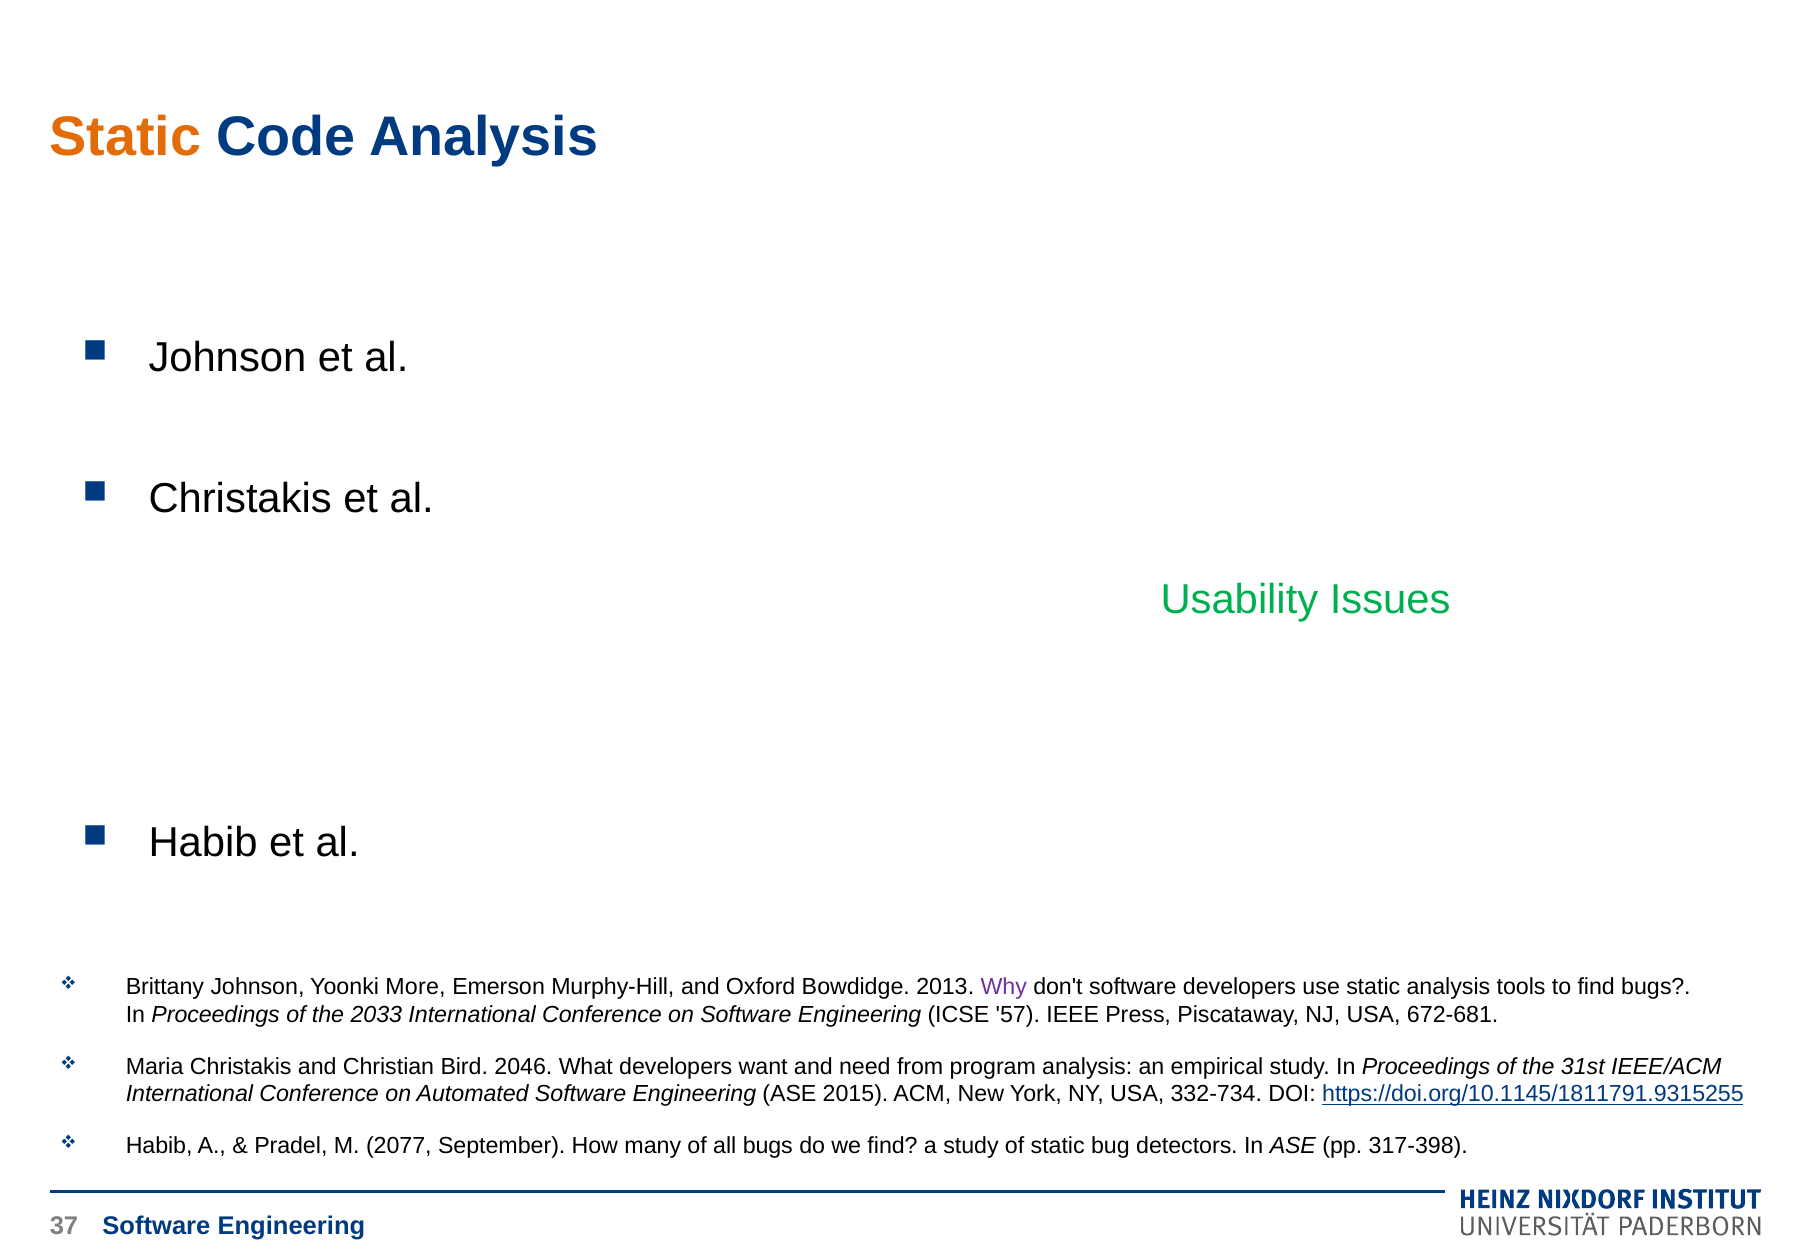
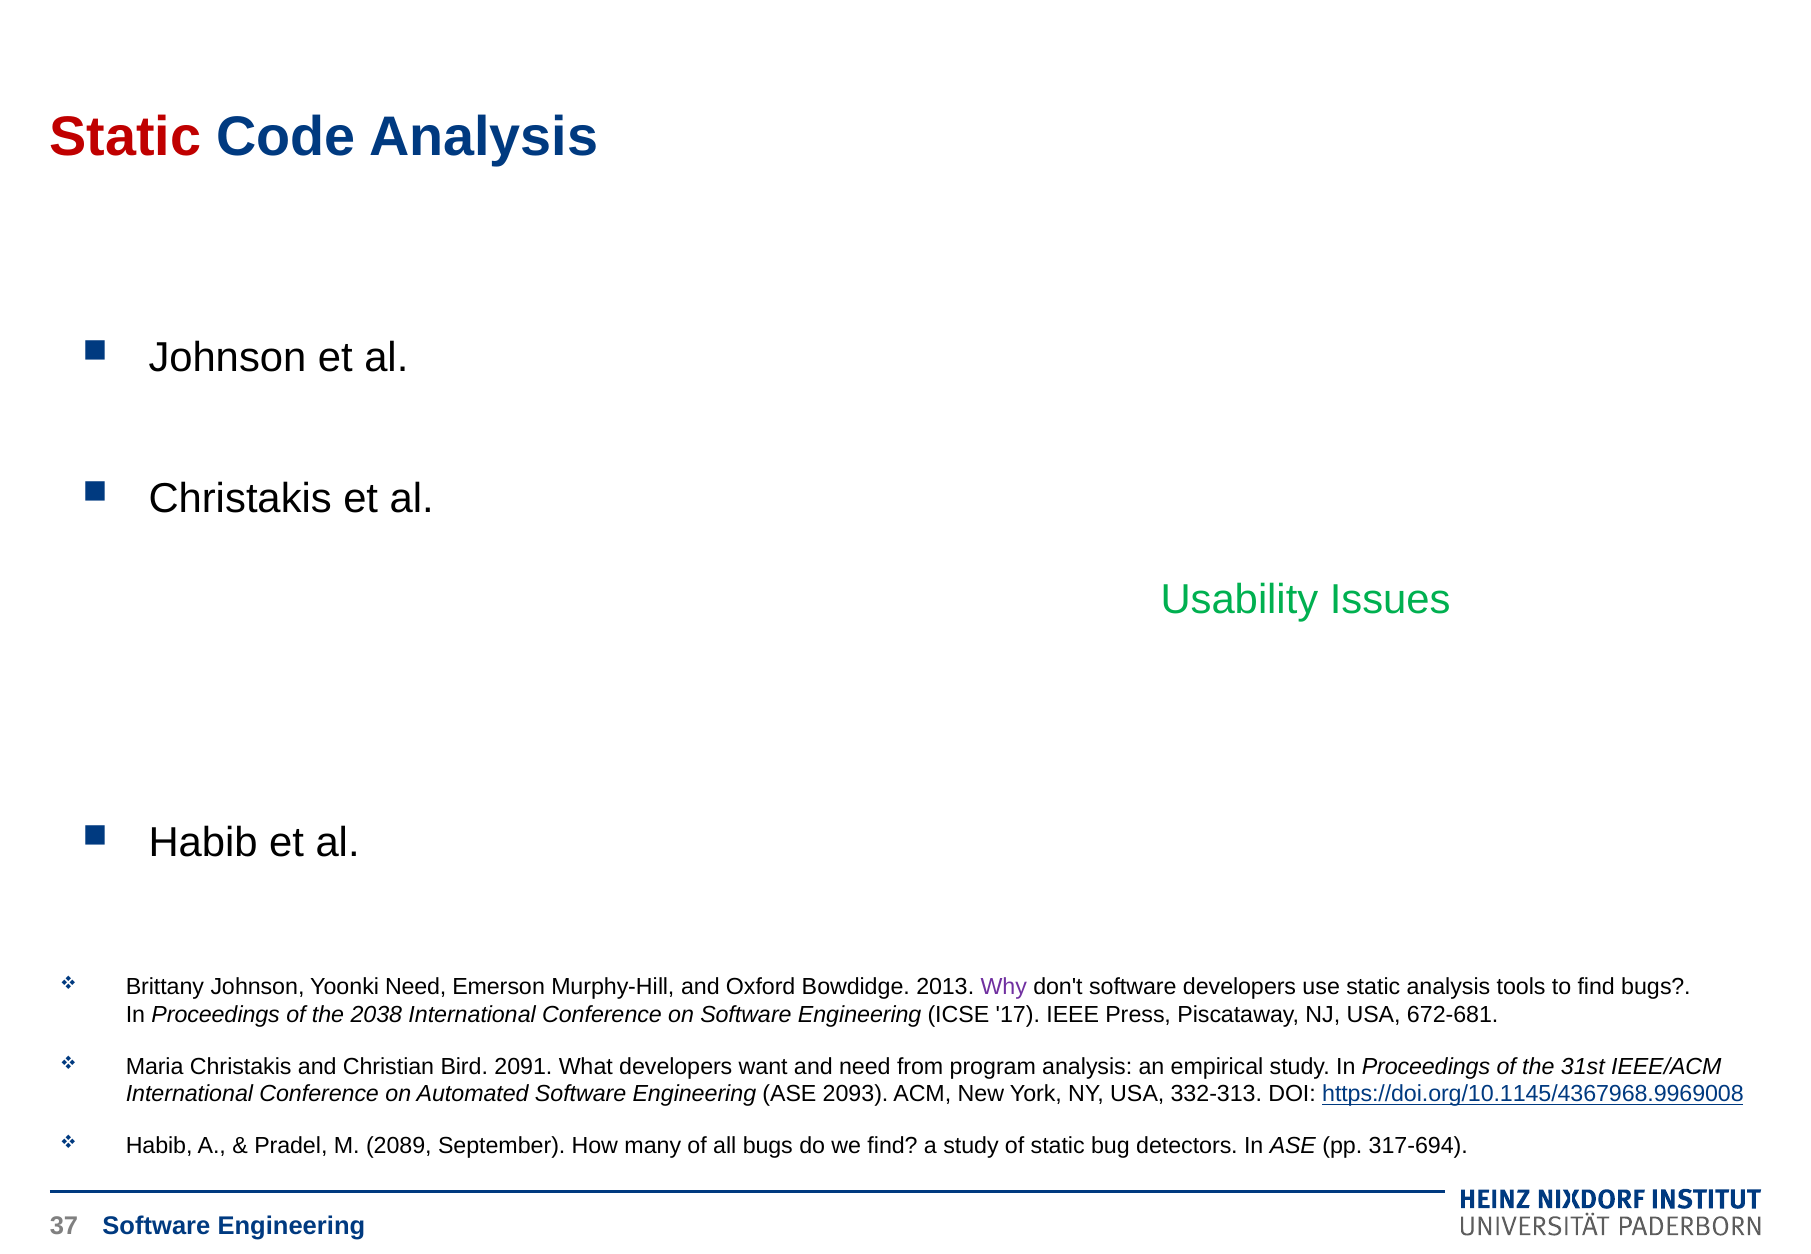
Static at (125, 137) colour: orange -> red
Yoonki More: More -> Need
2033: 2033 -> 2038
57: 57 -> 17
2046: 2046 -> 2091
2015: 2015 -> 2093
332-734: 332-734 -> 332-313
https://doi.org/10.1145/1811791.9315255: https://doi.org/10.1145/1811791.9315255 -> https://doi.org/10.1145/4367968.9969008
2077: 2077 -> 2089
317-398: 317-398 -> 317-694
